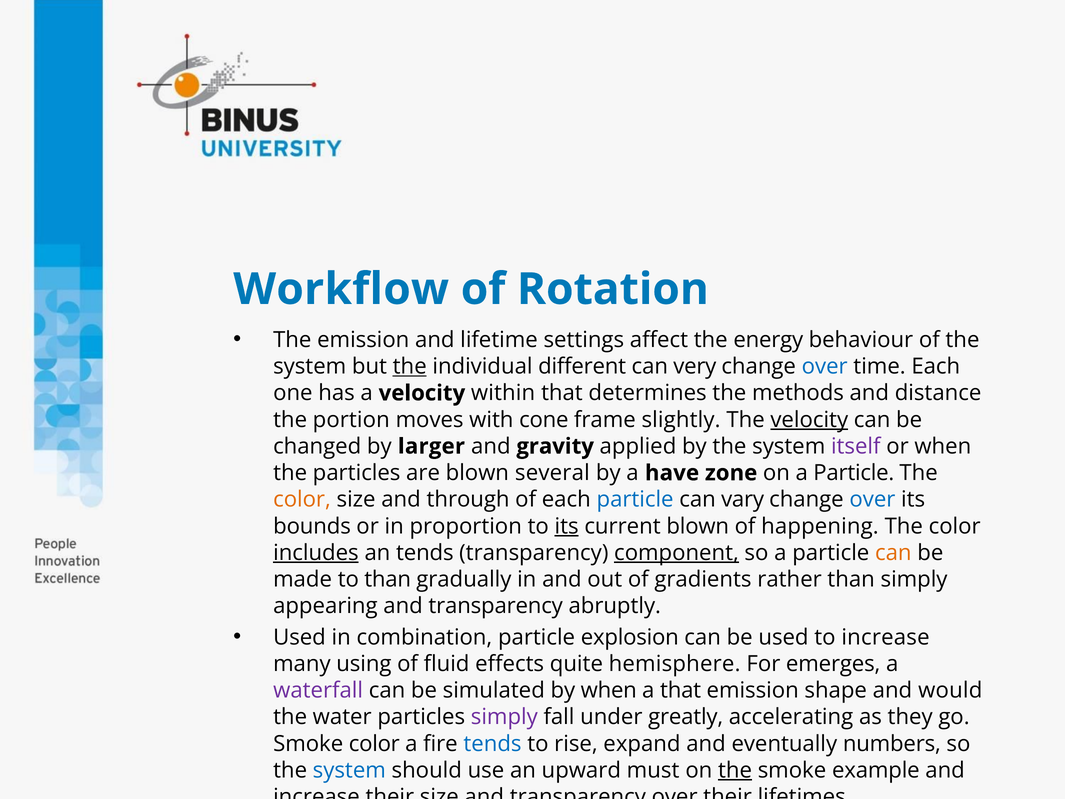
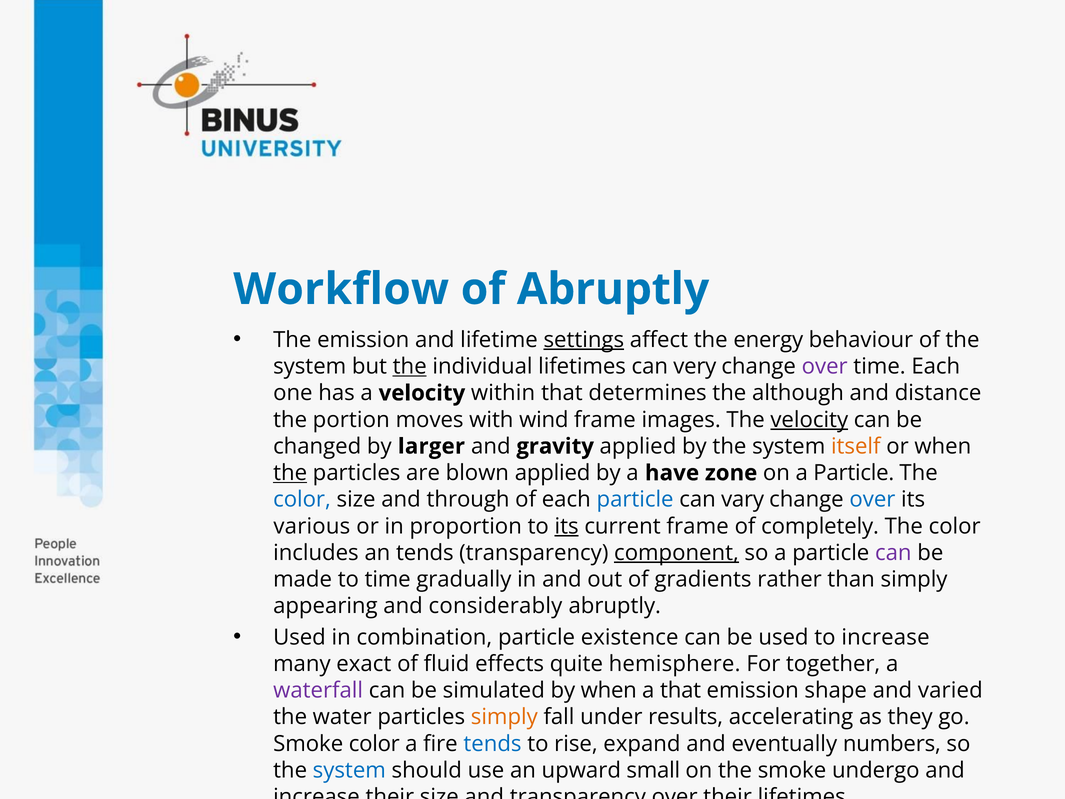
of Rotation: Rotation -> Abruptly
settings underline: none -> present
individual different: different -> lifetimes
over at (825, 366) colour: blue -> purple
methods: methods -> although
cone: cone -> wind
slightly: slightly -> images
itself colour: purple -> orange
the at (290, 473) underline: none -> present
blown several: several -> applied
color at (302, 499) colour: orange -> blue
bounds: bounds -> various
current blown: blown -> frame
happening: happening -> completely
includes underline: present -> none
can at (893, 553) colour: orange -> purple
to than: than -> time
appearing and transparency: transparency -> considerably
explosion: explosion -> existence
using: using -> exact
emerges: emerges -> together
would: would -> varied
simply at (504, 717) colour: purple -> orange
greatly: greatly -> results
must: must -> small
the at (735, 770) underline: present -> none
example: example -> undergo
